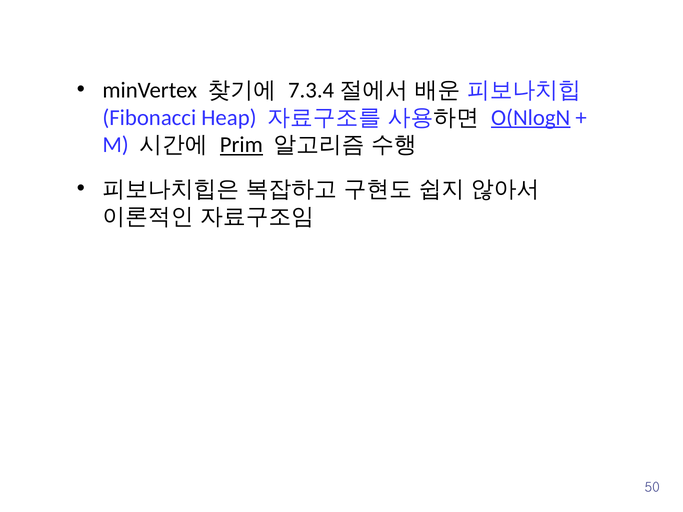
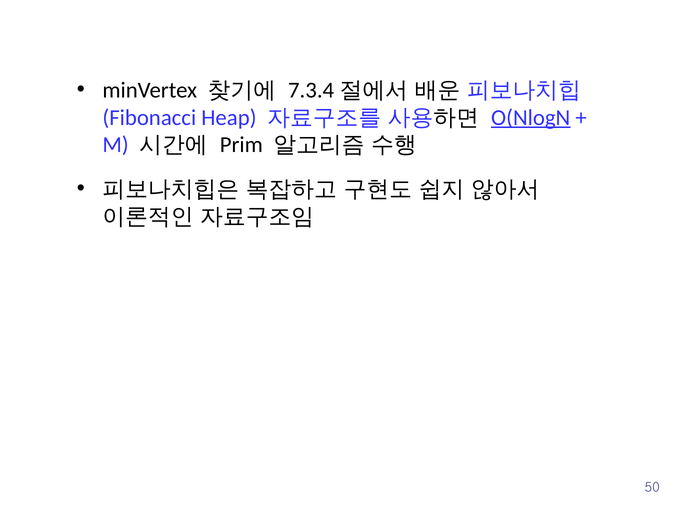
Prim underline: present -> none
